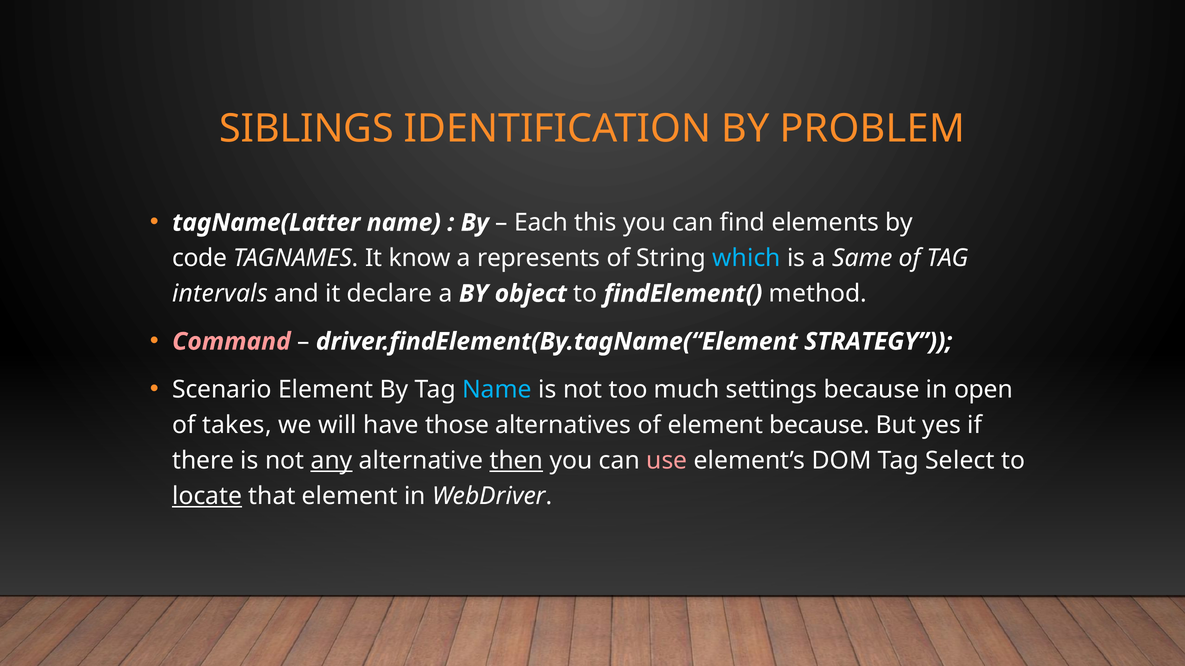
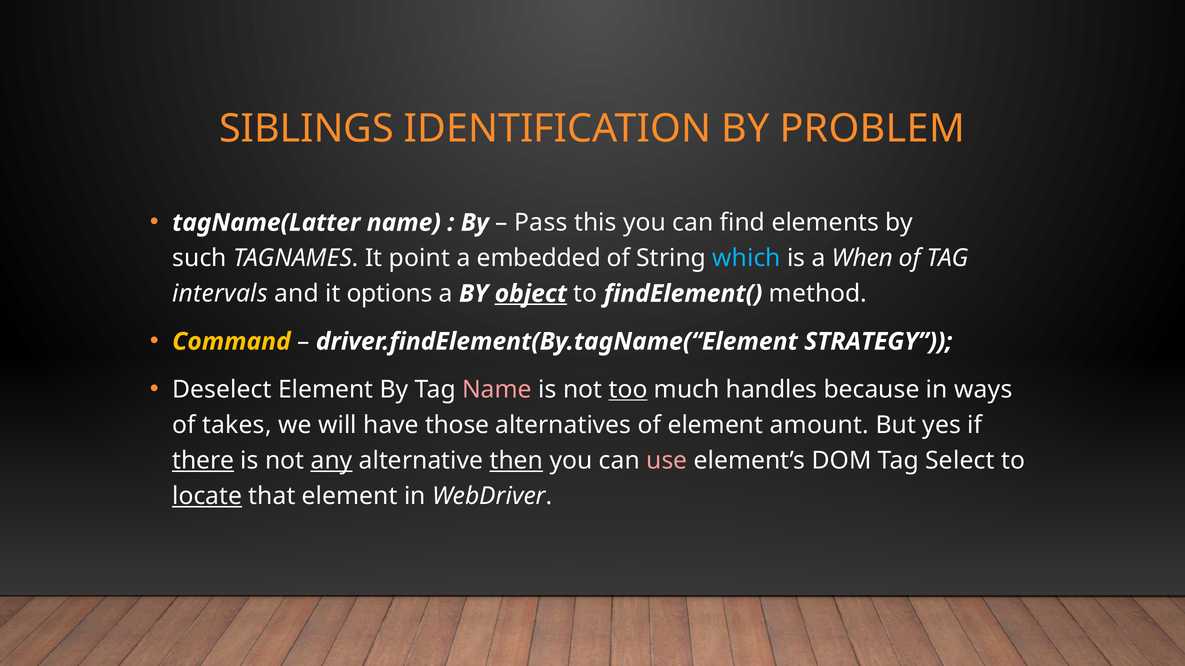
Each: Each -> Pass
code: code -> such
know: know -> point
represents: represents -> embedded
Same: Same -> When
declare: declare -> options
object underline: none -> present
Command colour: pink -> yellow
Scenario: Scenario -> Deselect
Name at (497, 390) colour: light blue -> pink
too underline: none -> present
settings: settings -> handles
open: open -> ways
element because: because -> amount
there underline: none -> present
